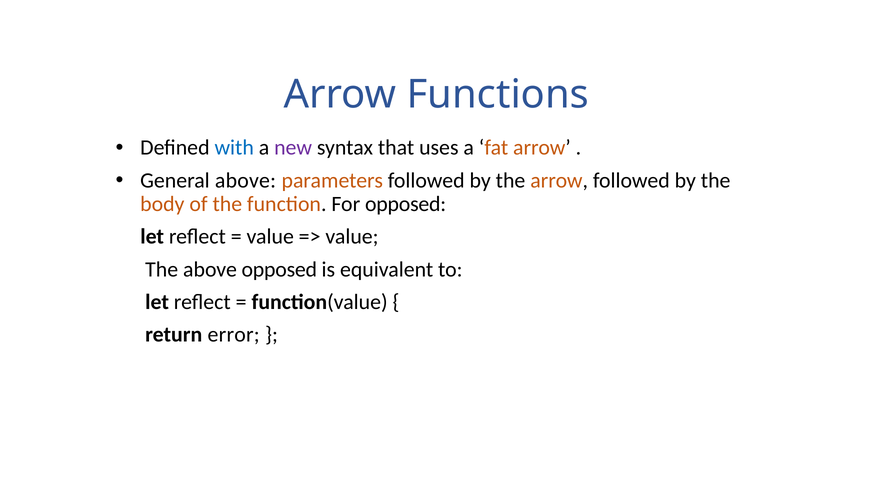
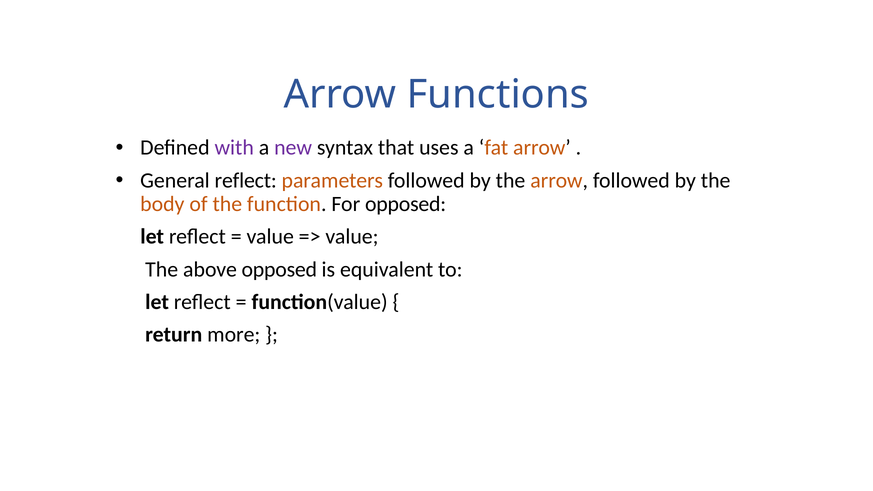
with colour: blue -> purple
General above: above -> reflect
error: error -> more
